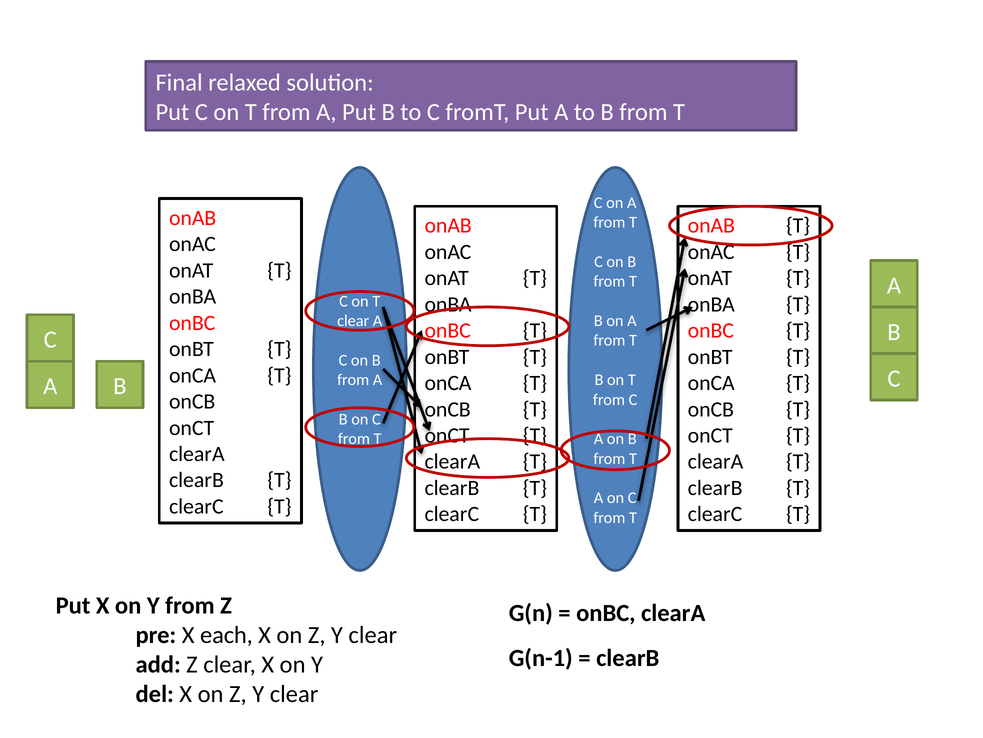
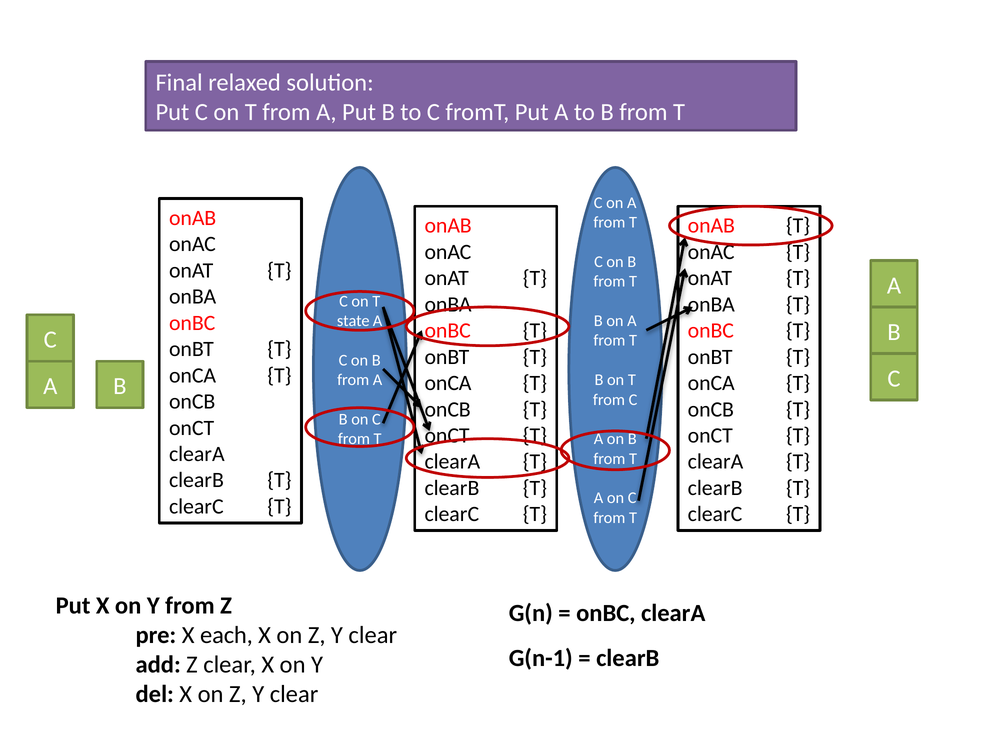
clear at (353, 321): clear -> state
